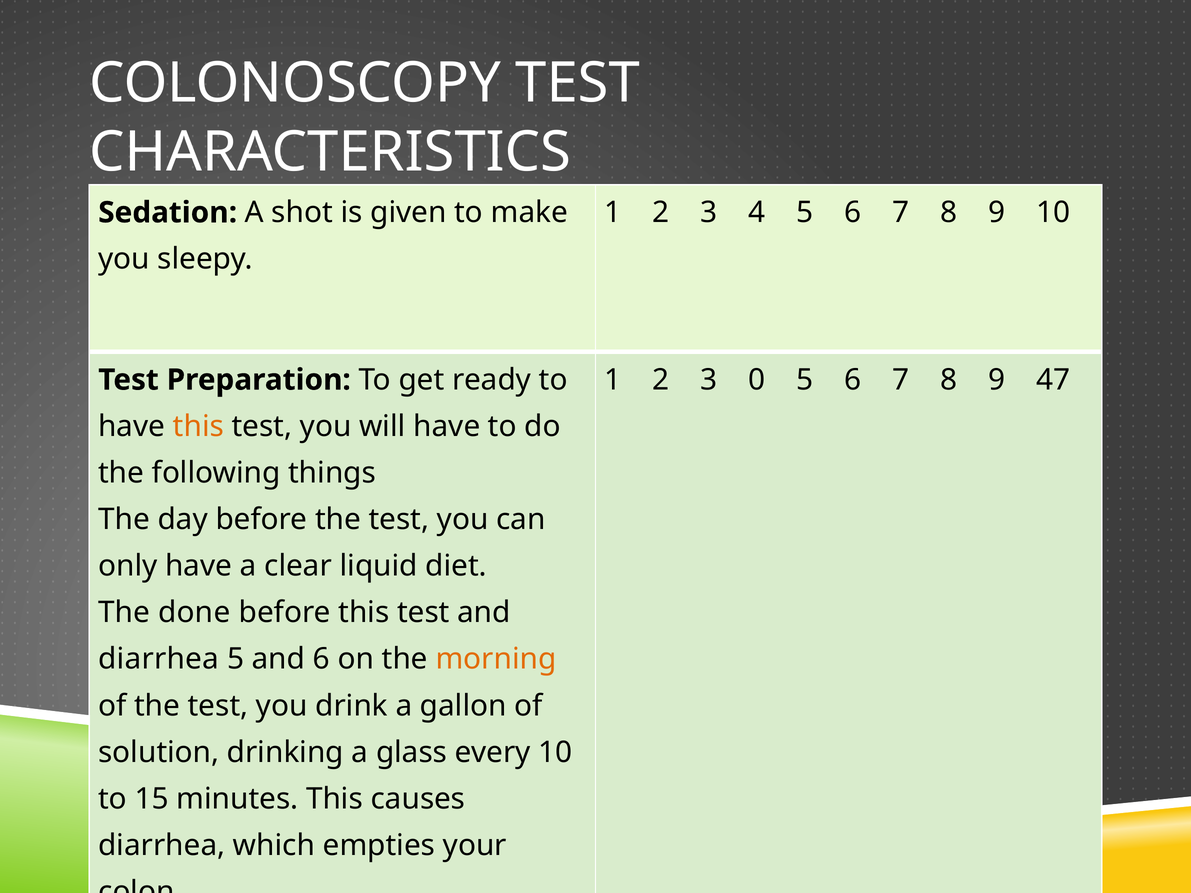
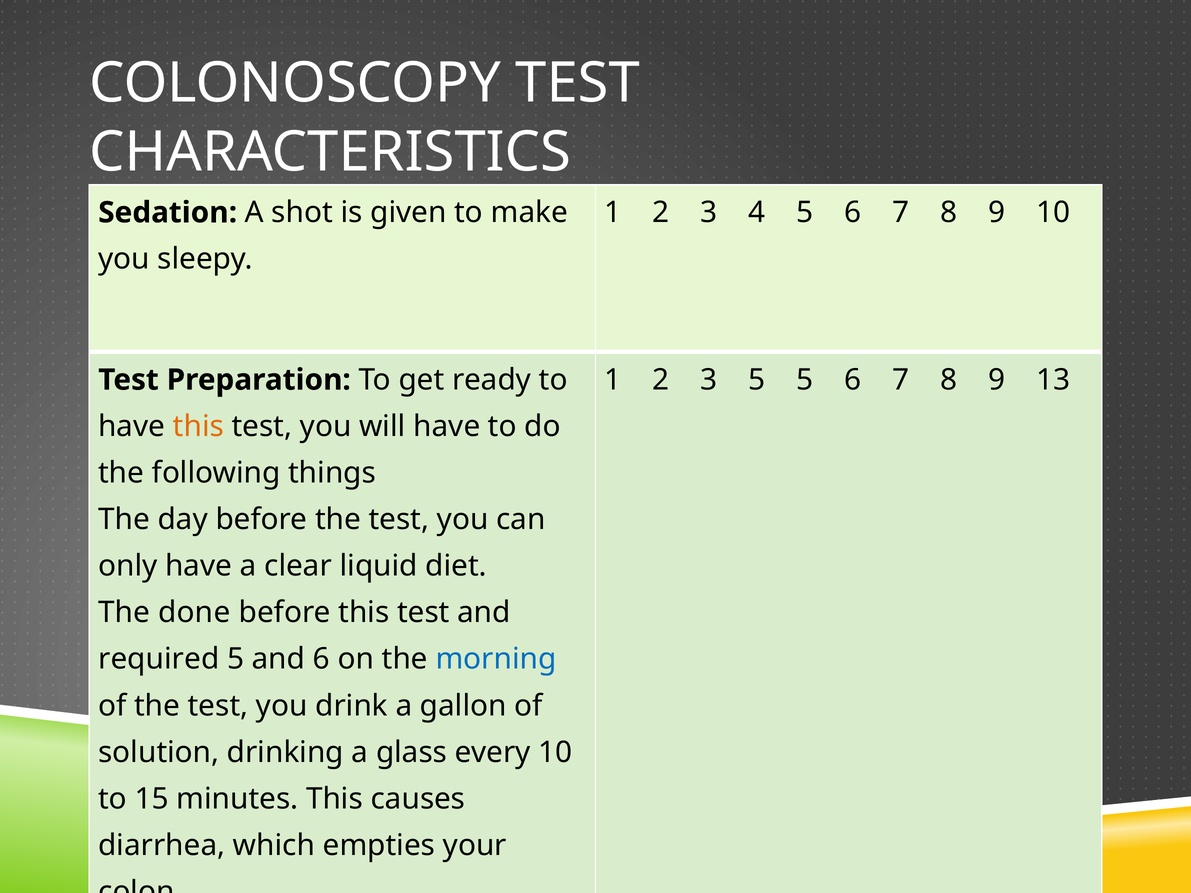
3 0: 0 -> 5
47: 47 -> 13
diarrhea at (159, 659): diarrhea -> required
morning colour: orange -> blue
